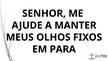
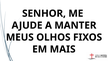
PARA: PARA -> MAIS
